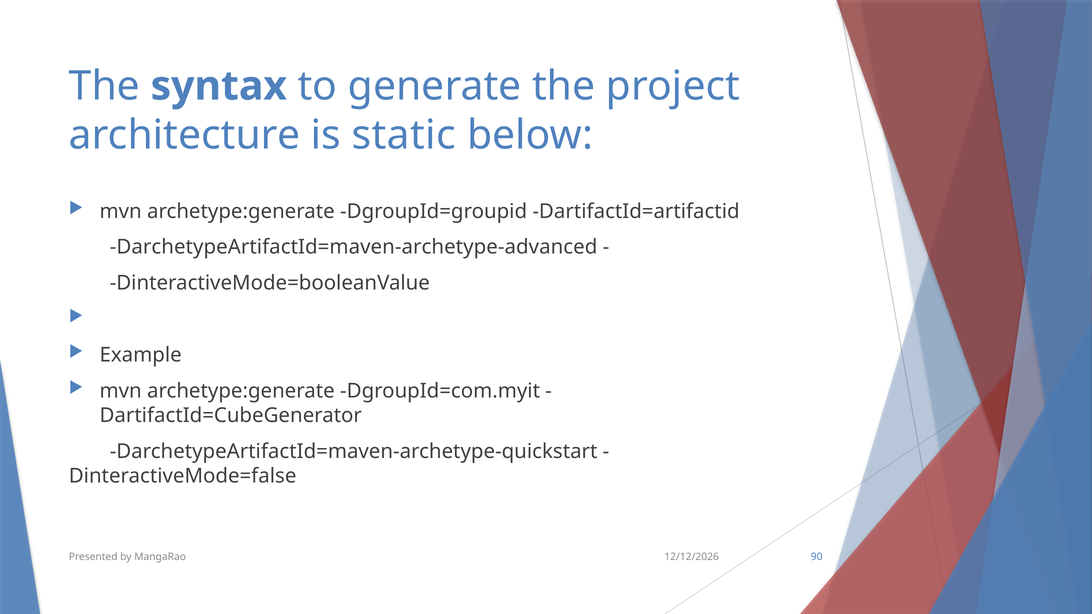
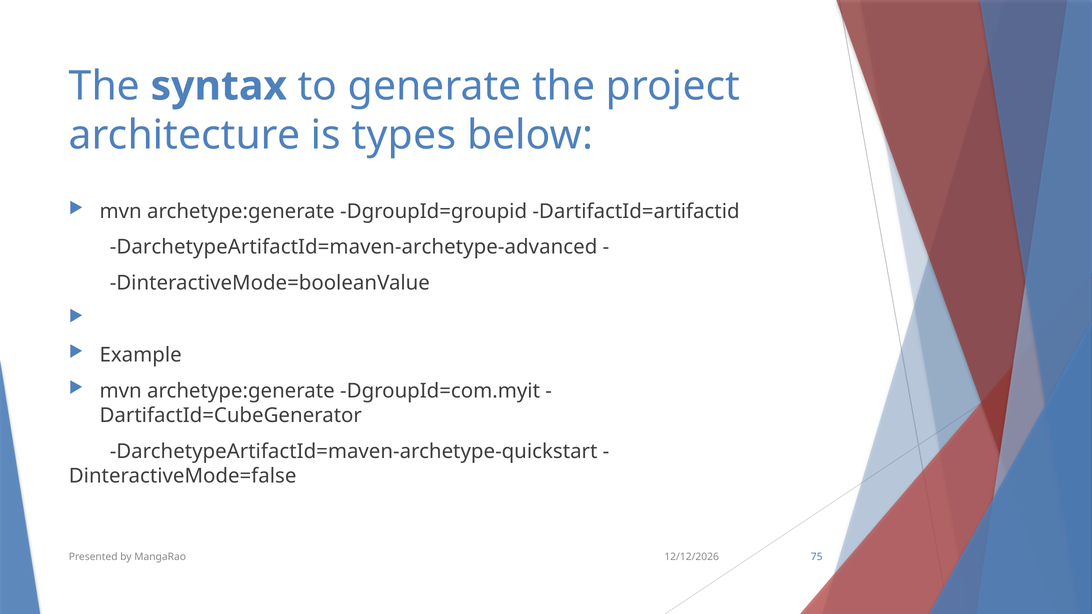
static: static -> types
90: 90 -> 75
